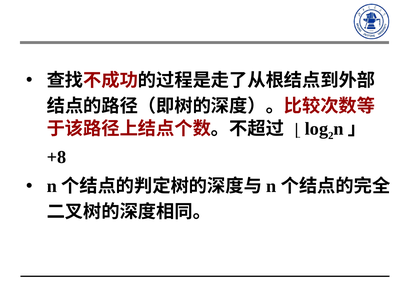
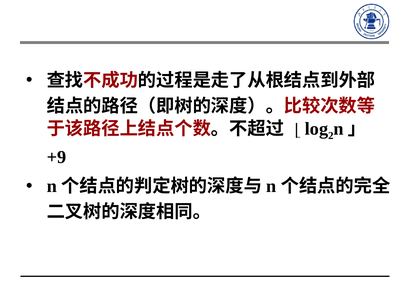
+8: +8 -> +9
